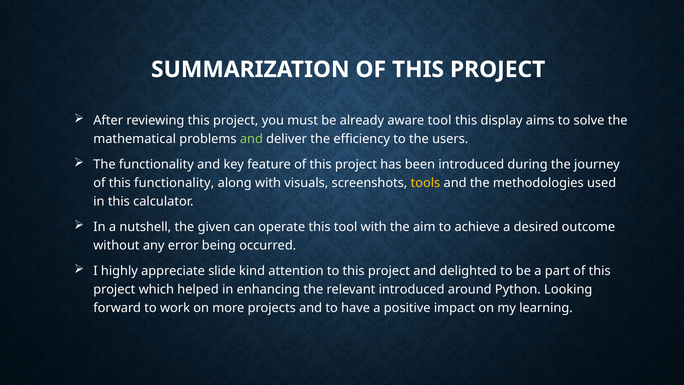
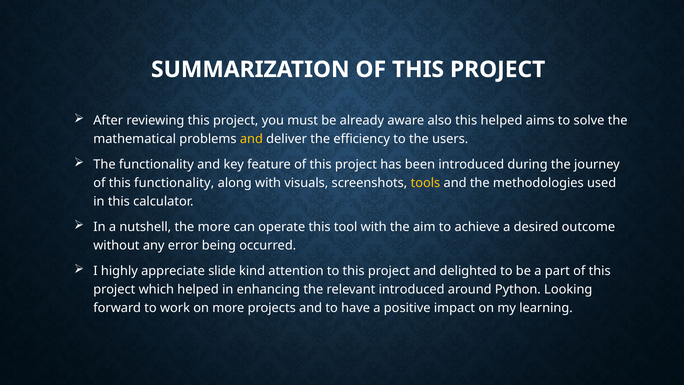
aware tool: tool -> also
this display: display -> helped
and at (251, 139) colour: light green -> yellow
the given: given -> more
